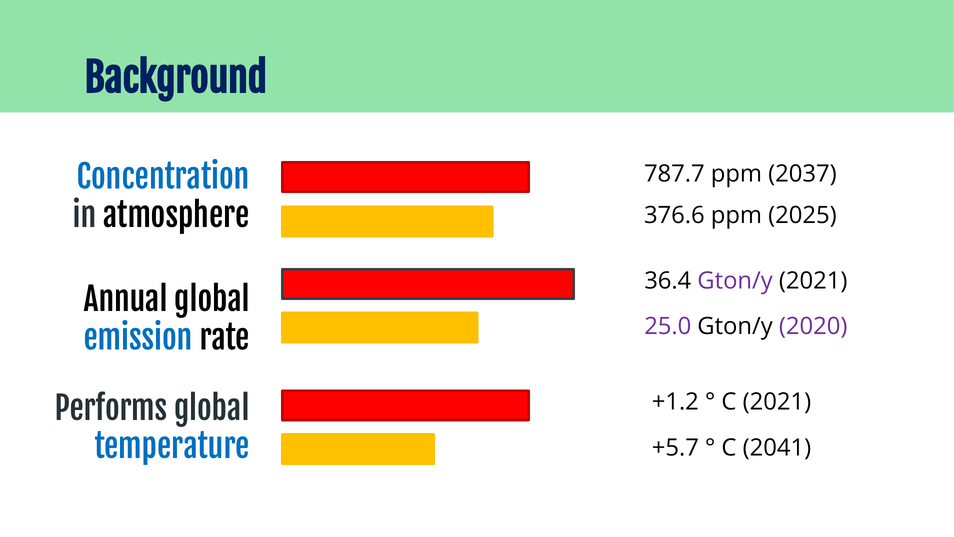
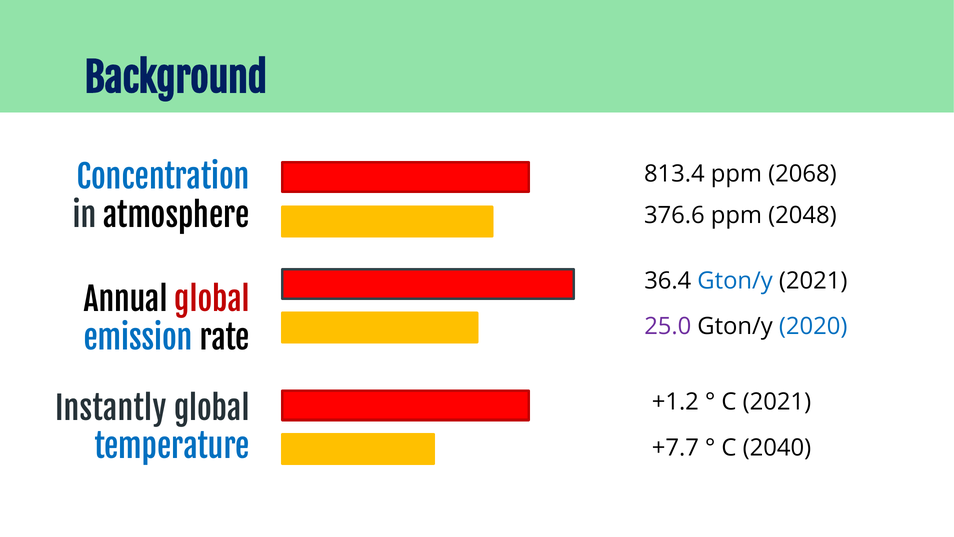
787.7: 787.7 -> 813.4
2037: 2037 -> 2068
2025: 2025 -> 2048
Gton/y at (735, 281) colour: purple -> blue
global at (212, 301) colour: black -> red
2020 colour: purple -> blue
Performs: Performs -> Instantly
+5.7: +5.7 -> +7.7
2041: 2041 -> 2040
